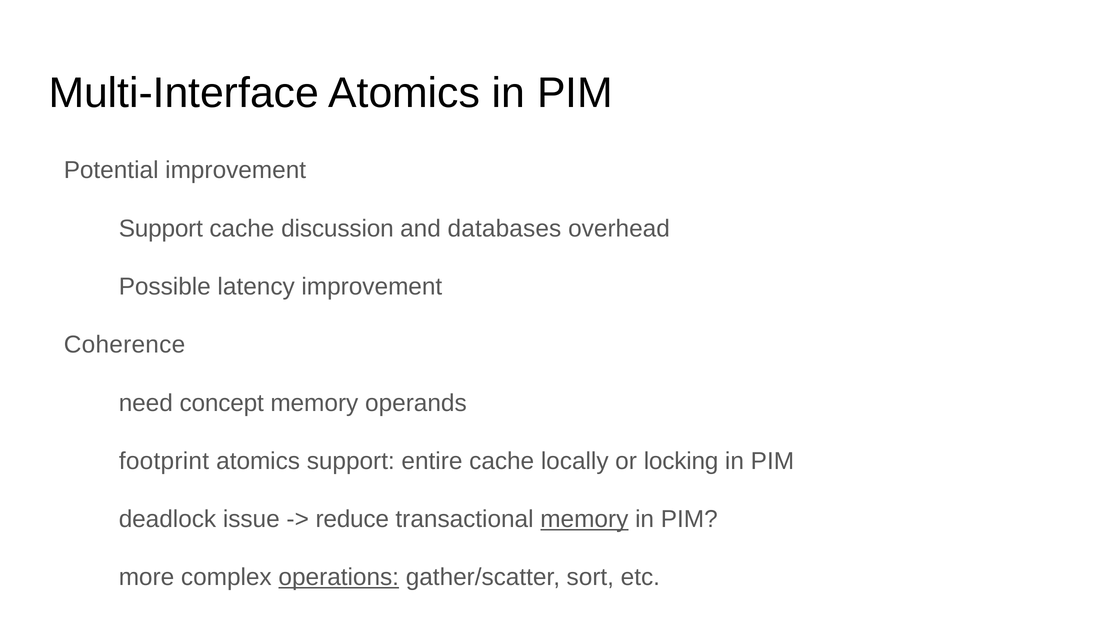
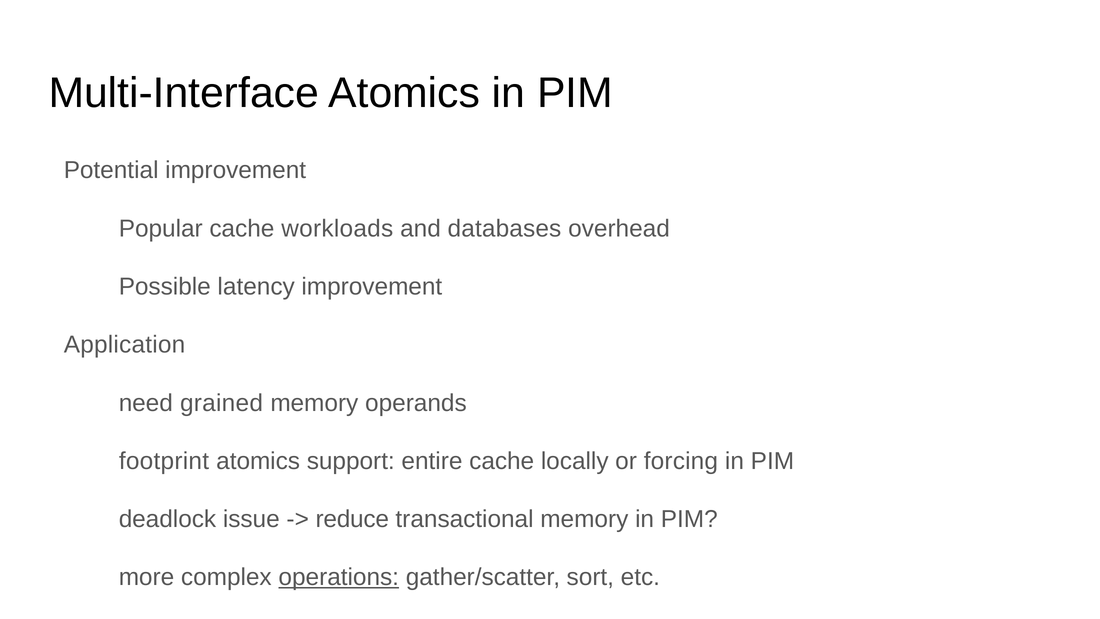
Support at (161, 228): Support -> Popular
discussion: discussion -> workloads
Coherence: Coherence -> Application
concept: concept -> grained
locking: locking -> forcing
memory at (584, 519) underline: present -> none
